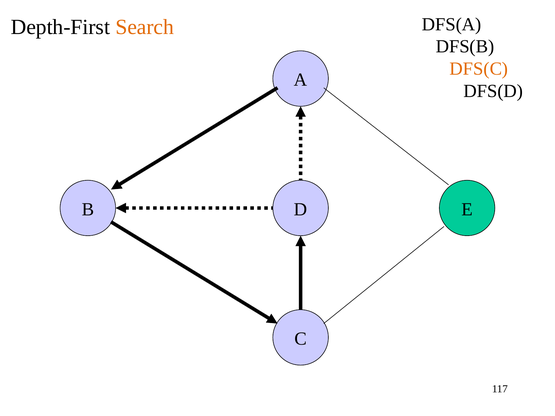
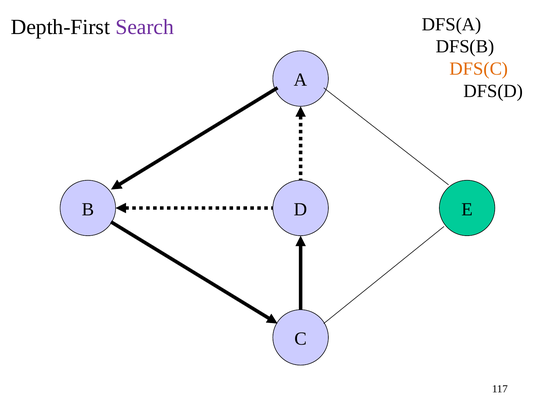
Search colour: orange -> purple
